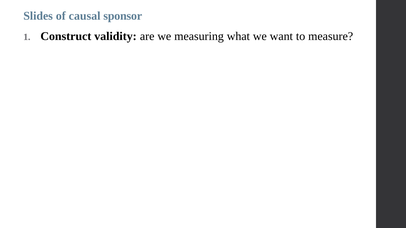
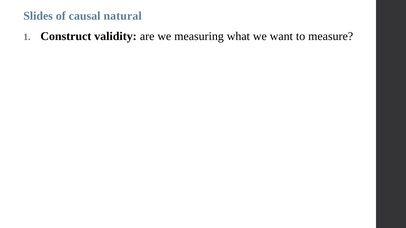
sponsor: sponsor -> natural
